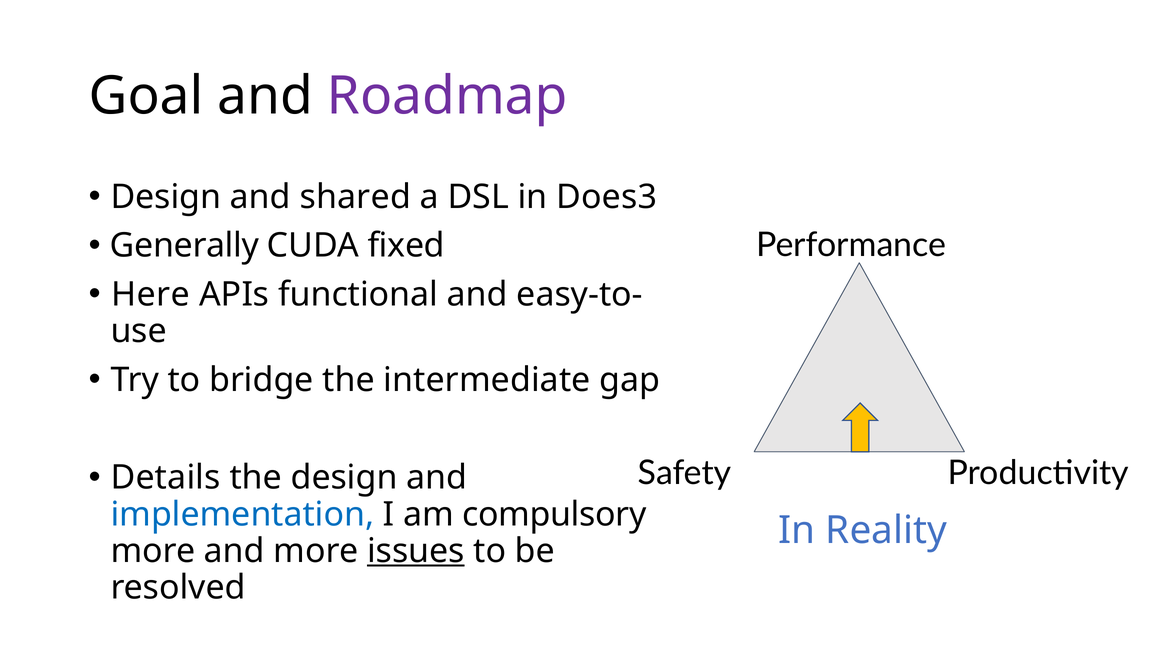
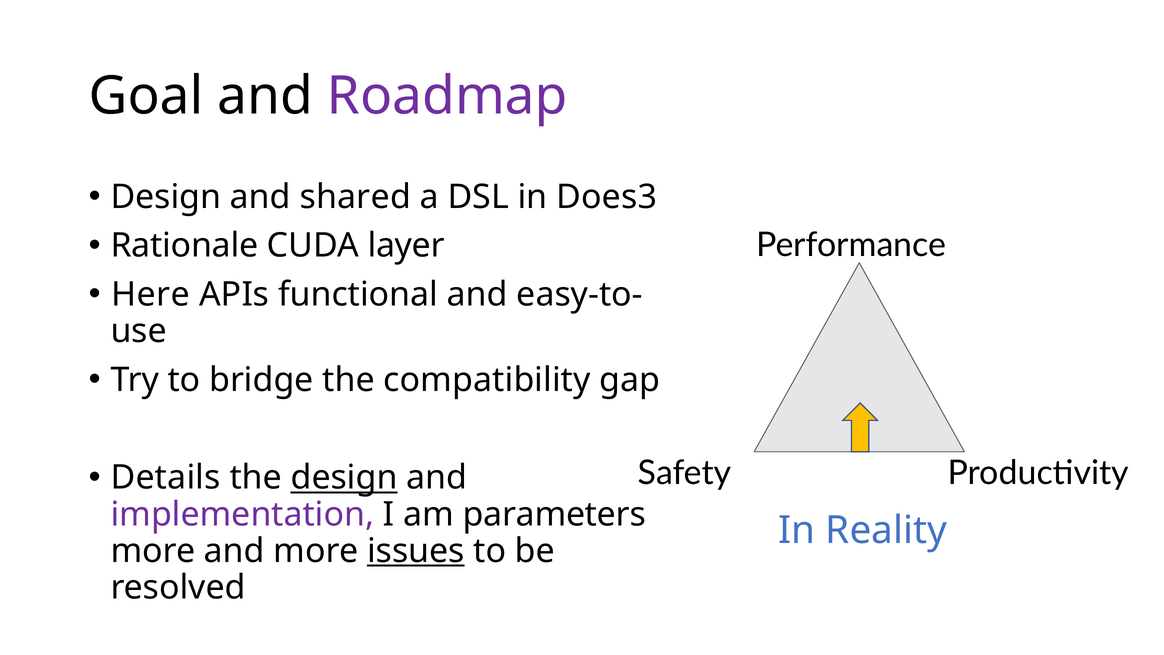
Generally: Generally -> Rationale
fixed: fixed -> layer
intermediate: intermediate -> compatibility
design at (344, 477) underline: none -> present
implementation colour: blue -> purple
compulsory: compulsory -> parameters
